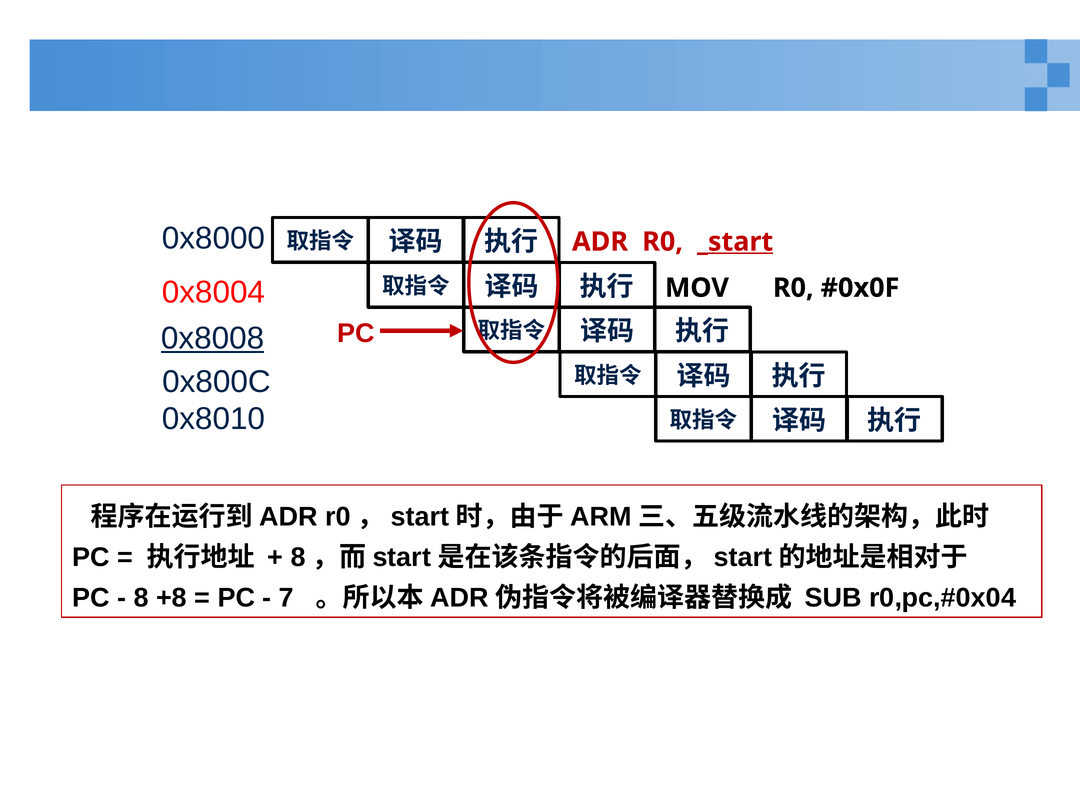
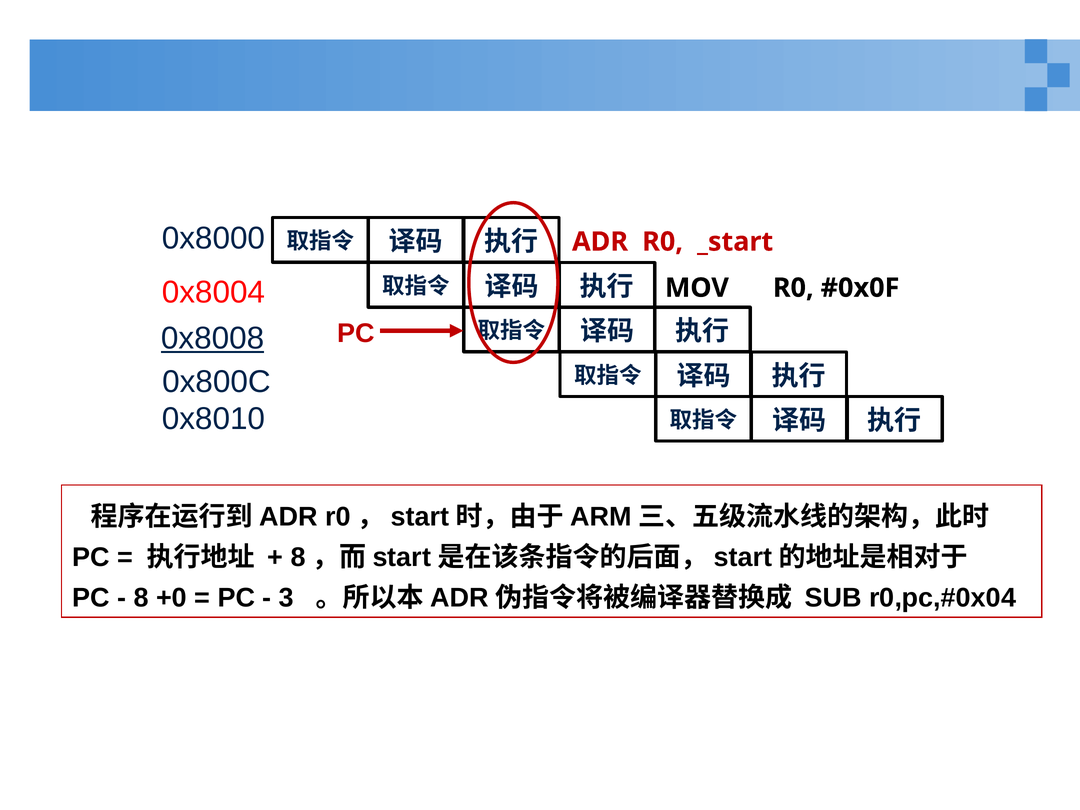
_start underline: present -> none
+8: +8 -> +0
7: 7 -> 3
